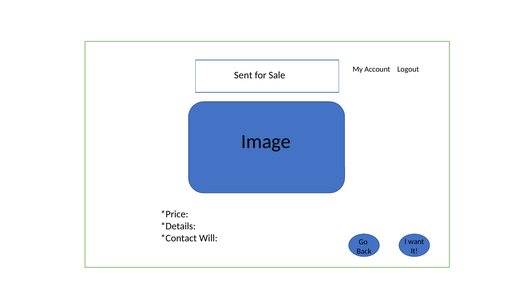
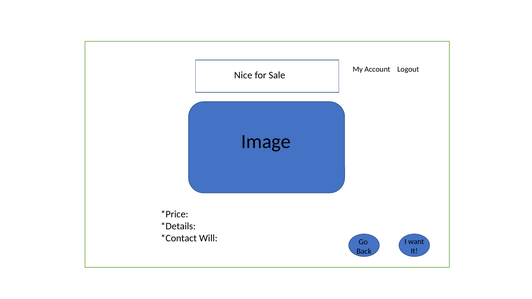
Sent: Sent -> Nice
